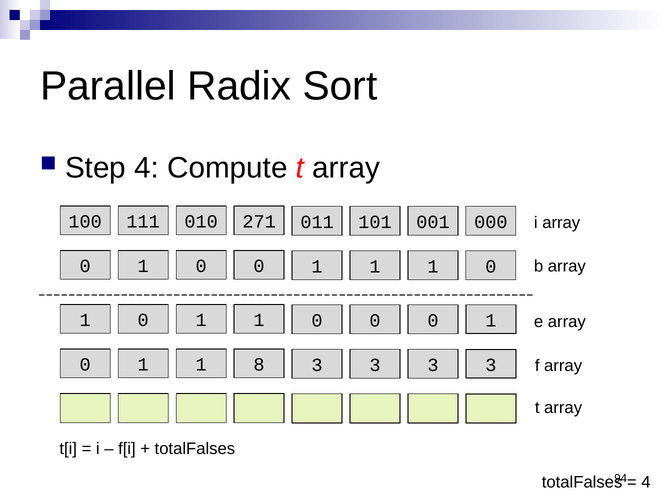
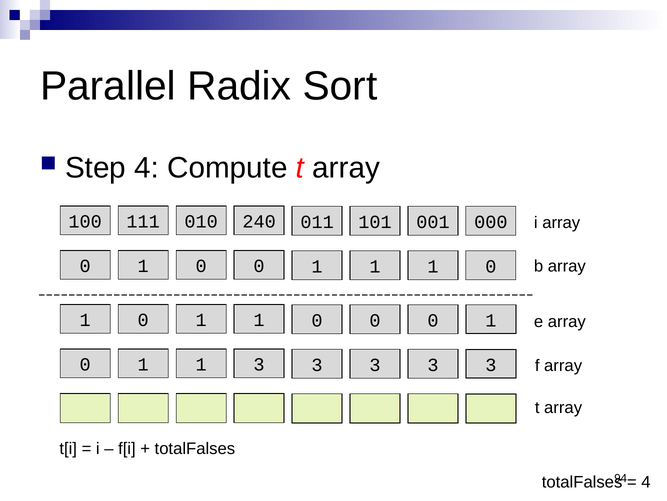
271: 271 -> 240
1 8: 8 -> 3
